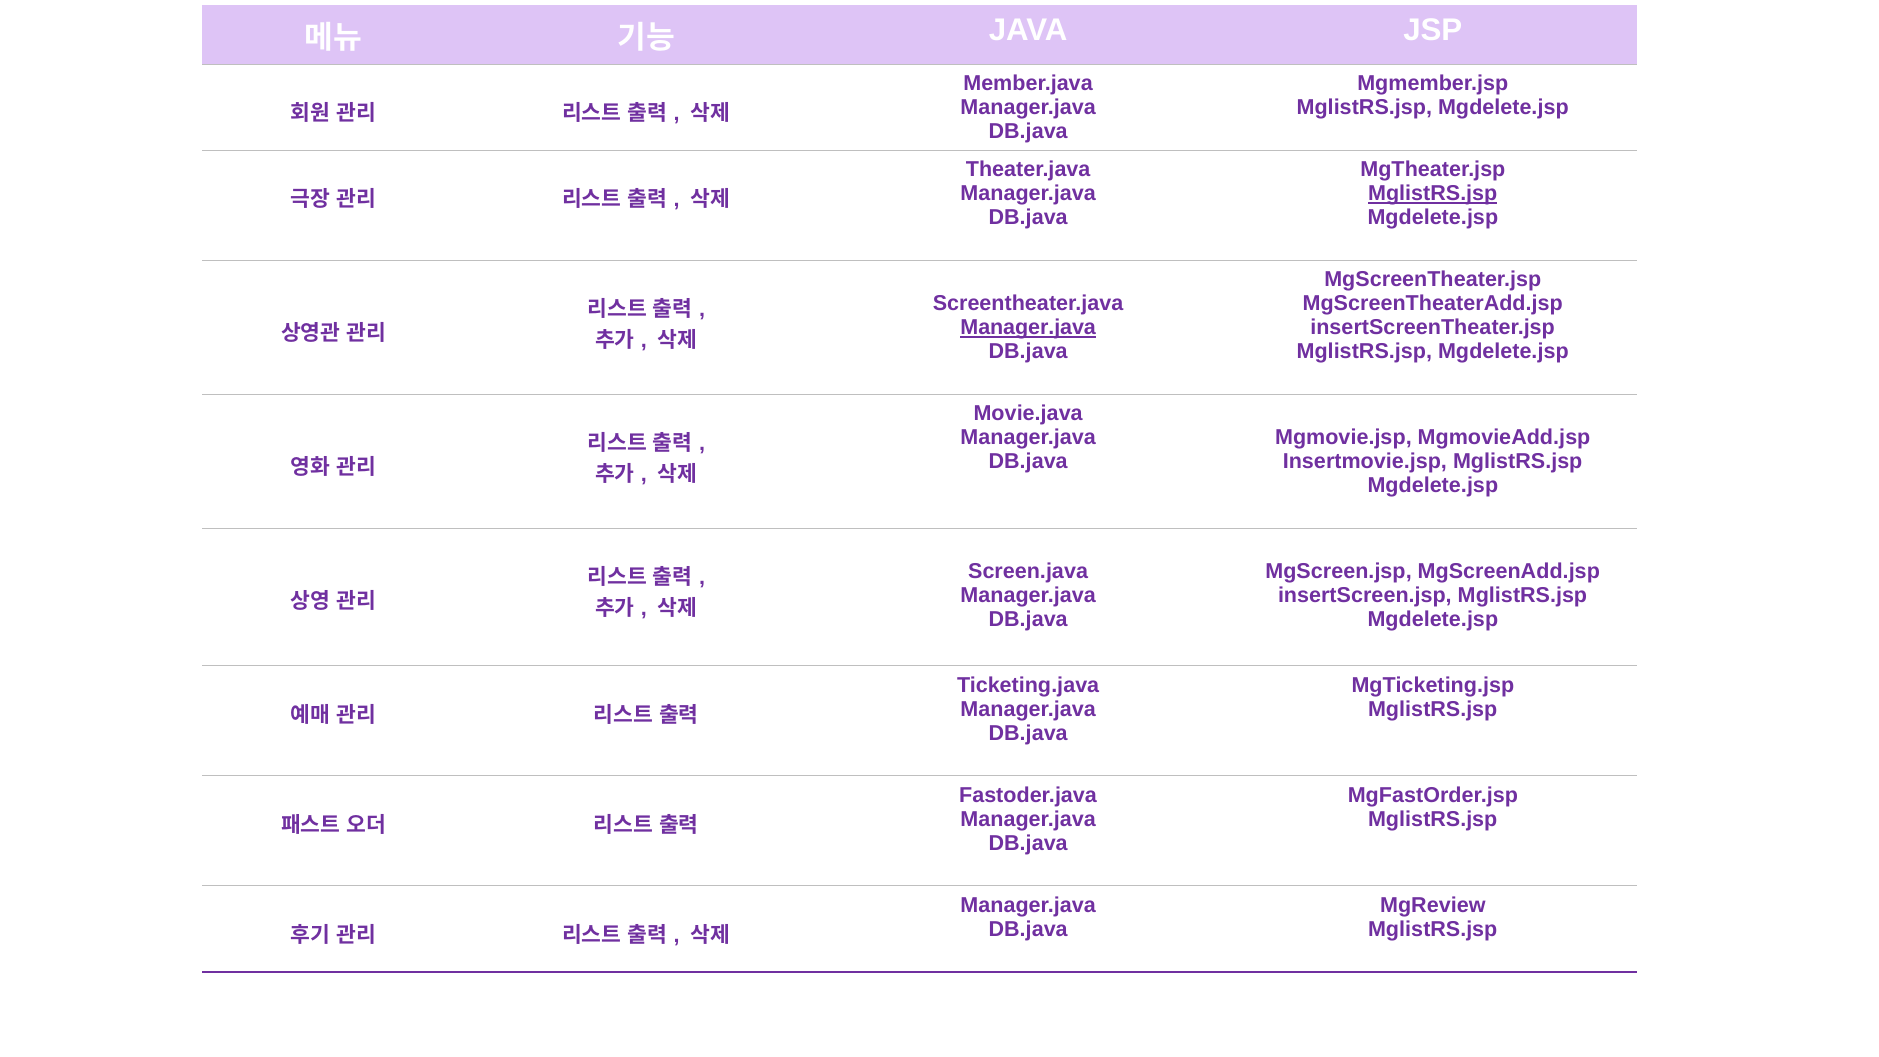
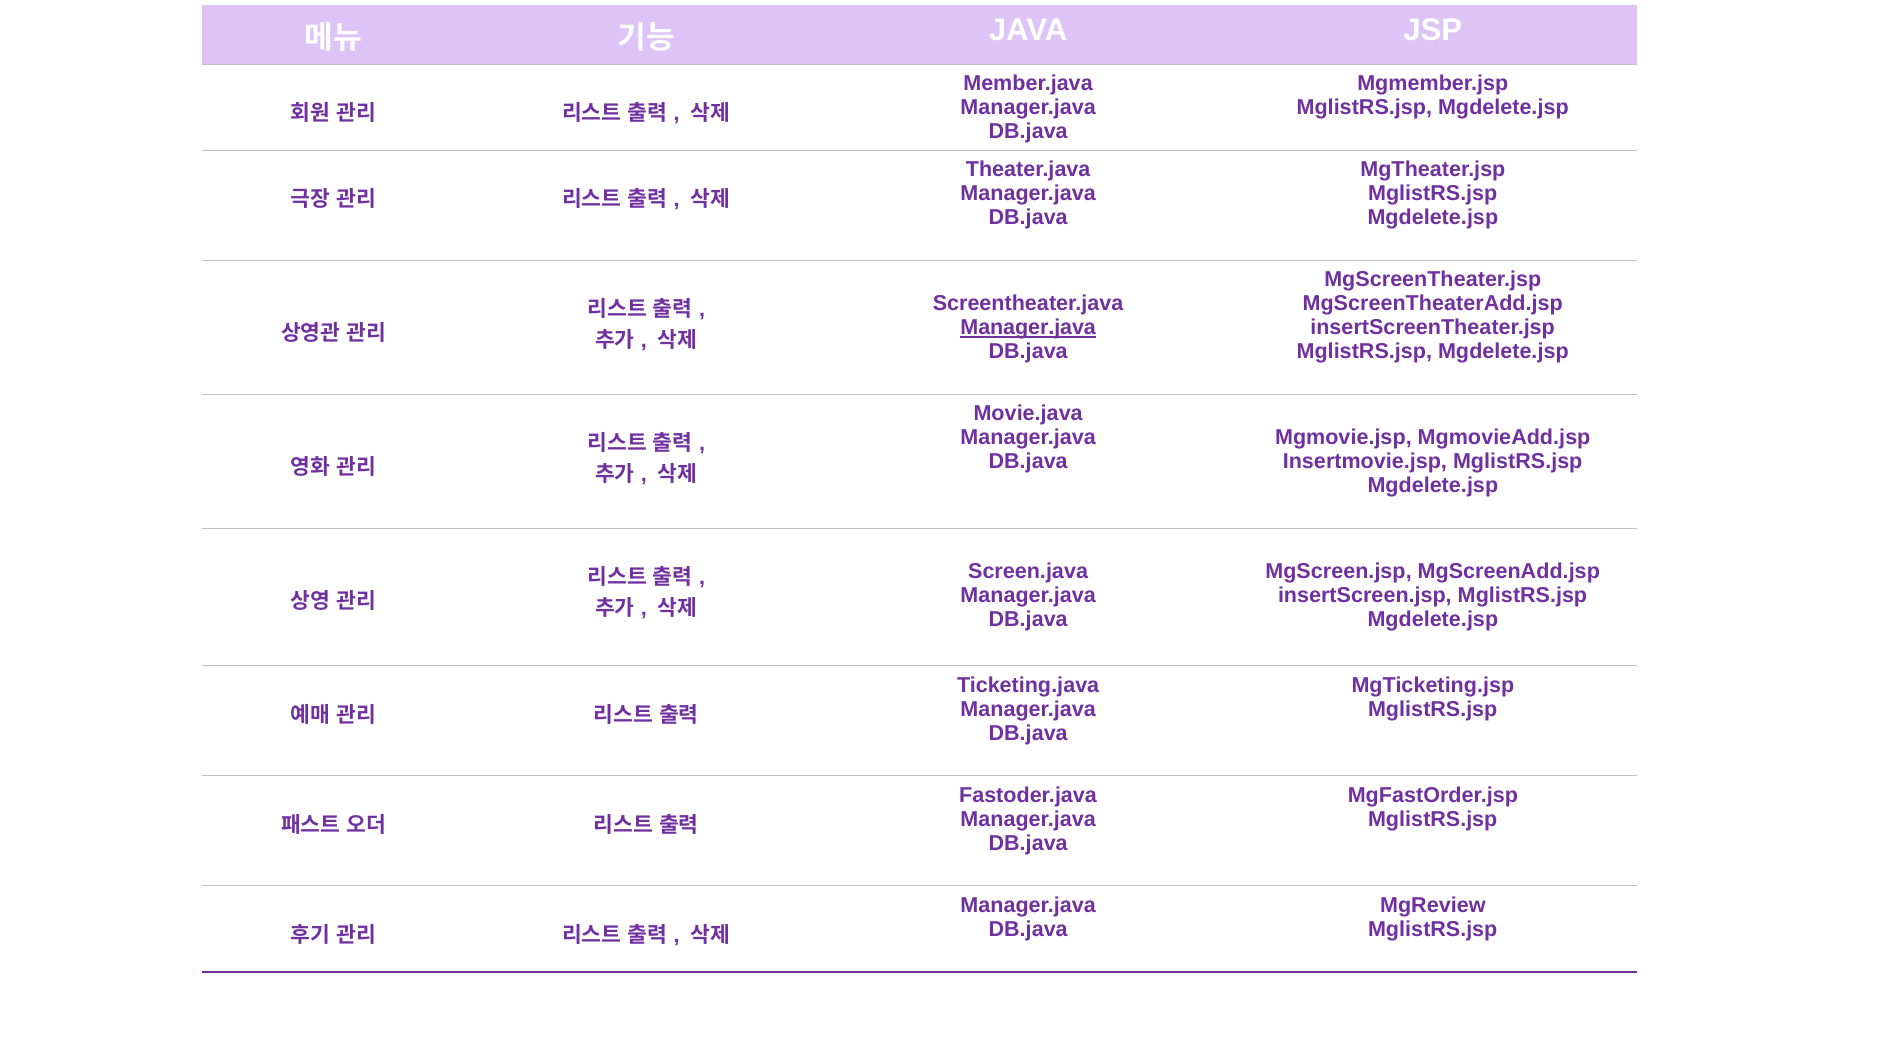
MglistRS.jsp at (1433, 194) underline: present -> none
